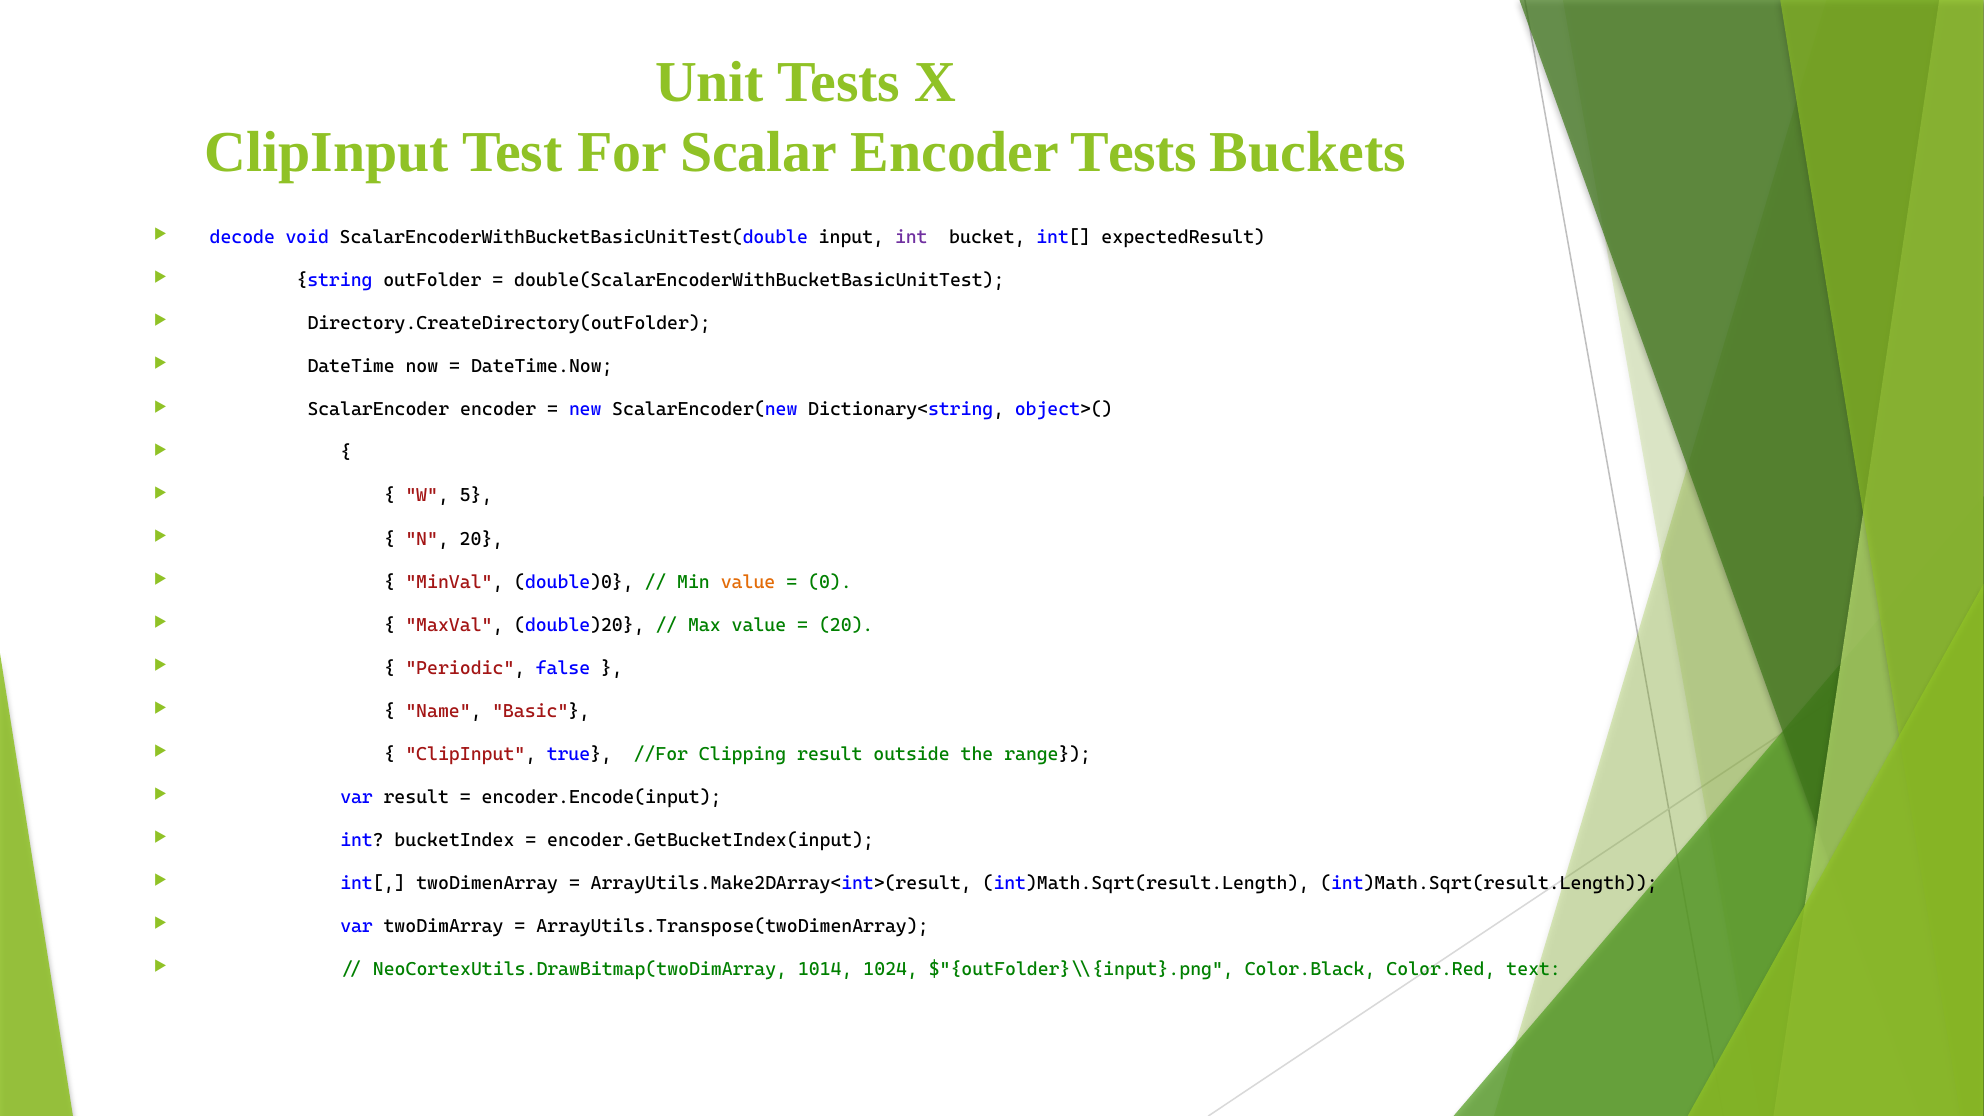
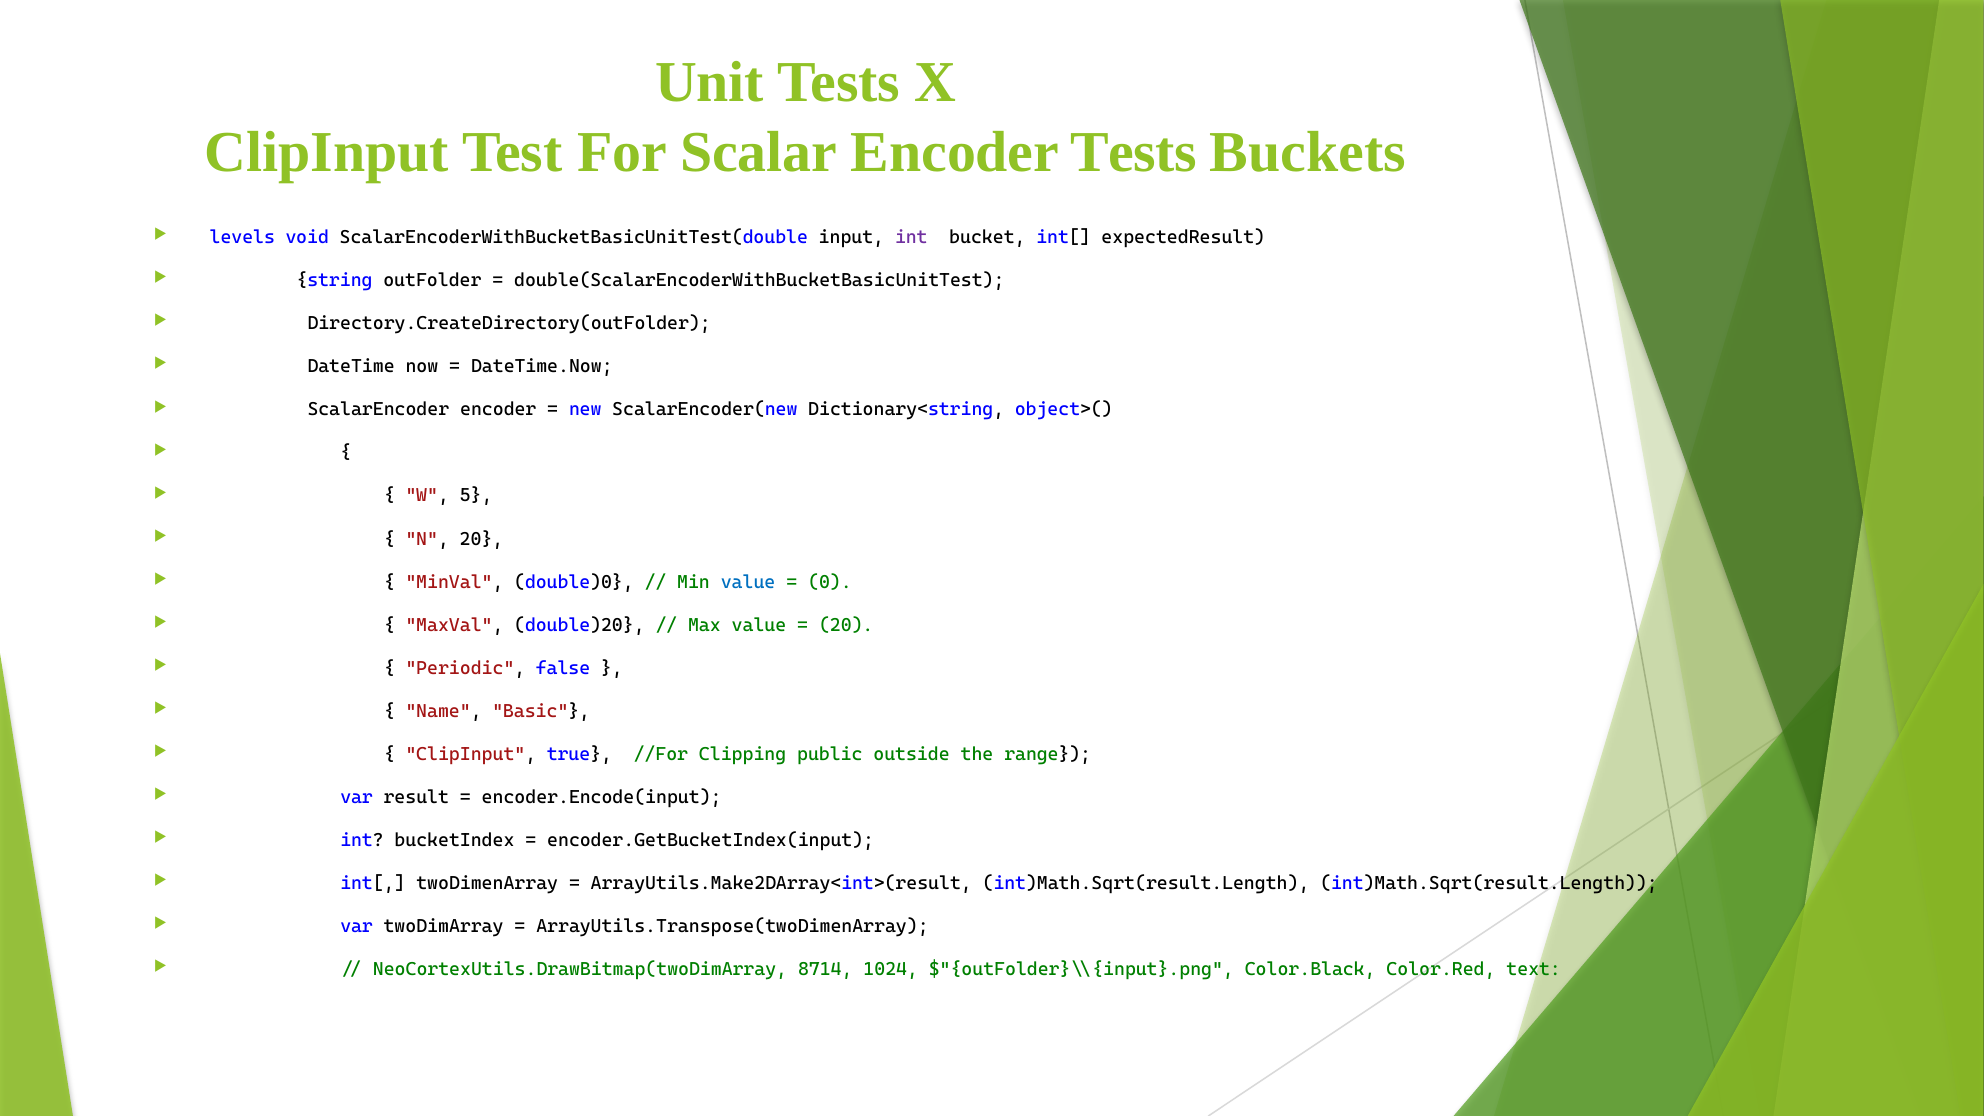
decode: decode -> levels
value at (748, 582) colour: orange -> blue
Clipping result: result -> public
1014: 1014 -> 8714
